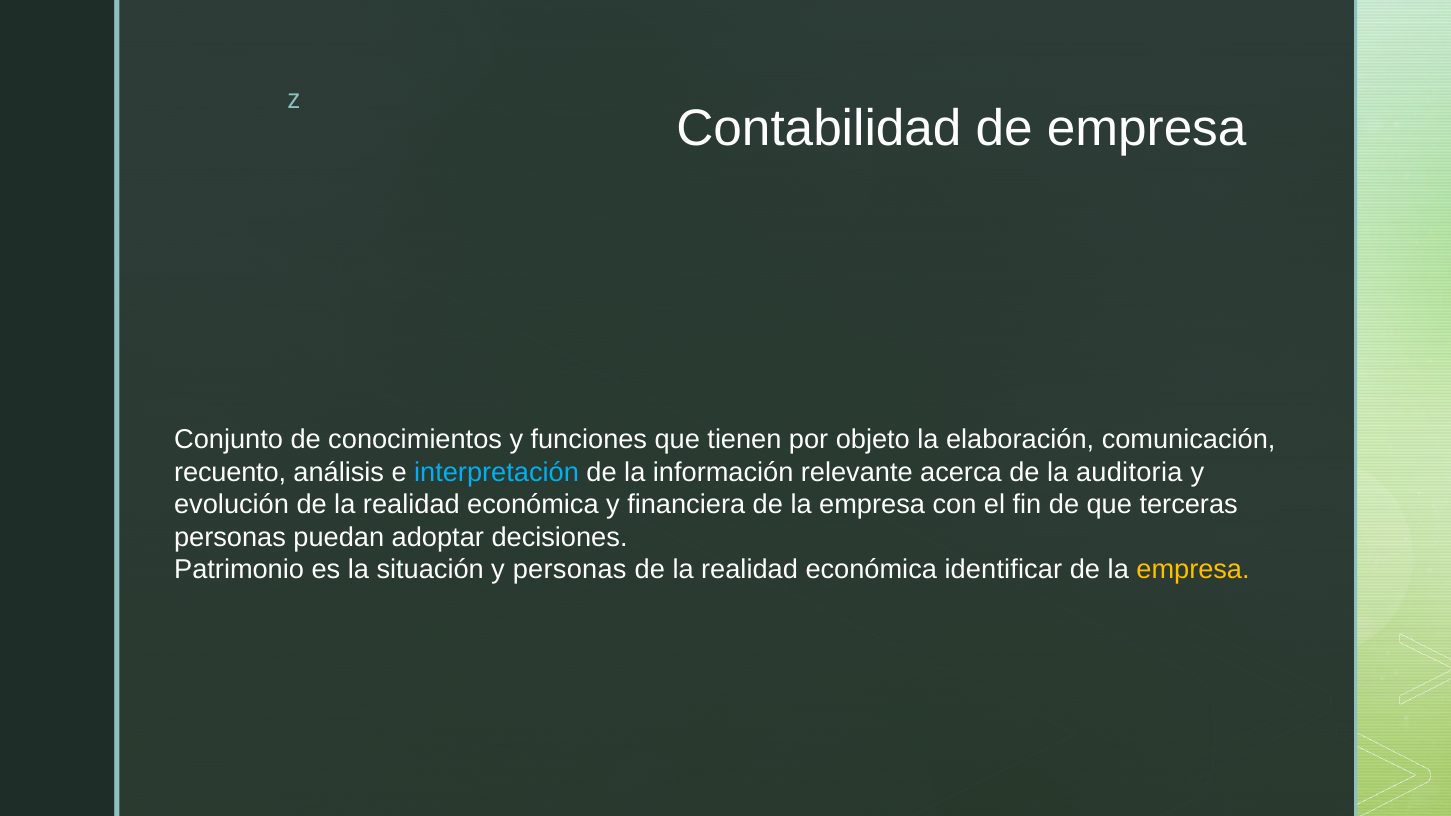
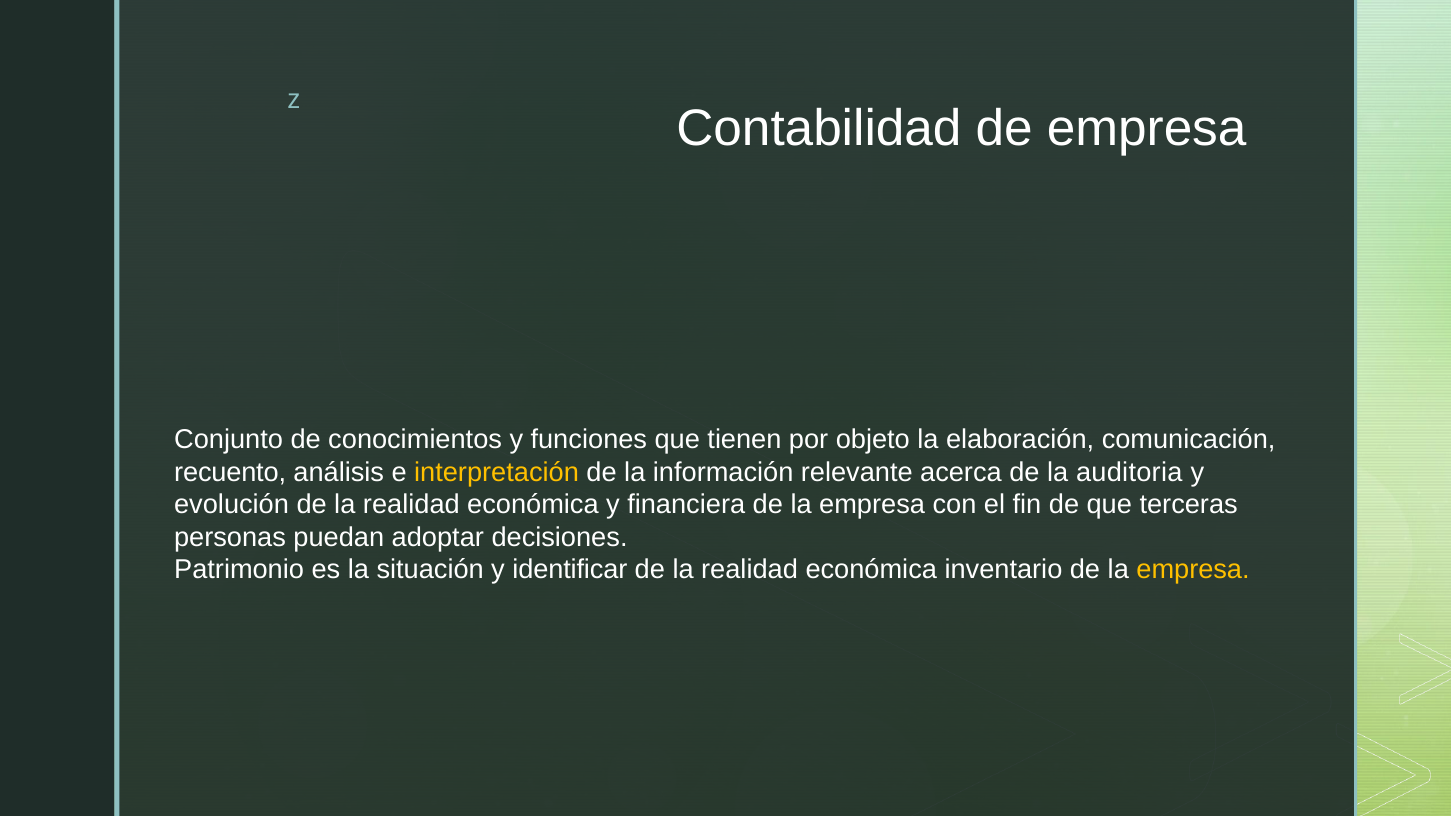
interpretación colour: light blue -> yellow
y personas: personas -> identificar
identificar: identificar -> inventario
